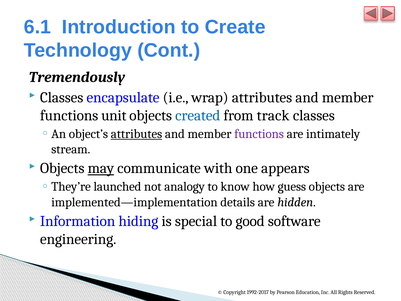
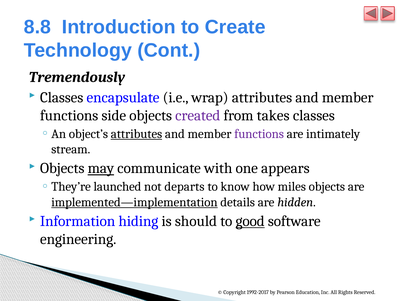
6.1: 6.1 -> 8.8
unit: unit -> side
created colour: blue -> purple
track: track -> takes
analogy: analogy -> departs
guess: guess -> miles
implemented—implementation underline: none -> present
special: special -> should
good underline: none -> present
